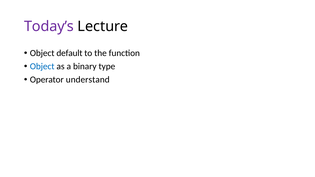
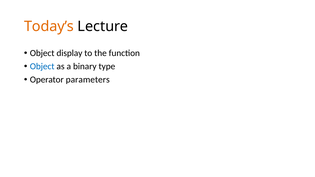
Today’s colour: purple -> orange
default: default -> display
understand: understand -> parameters
